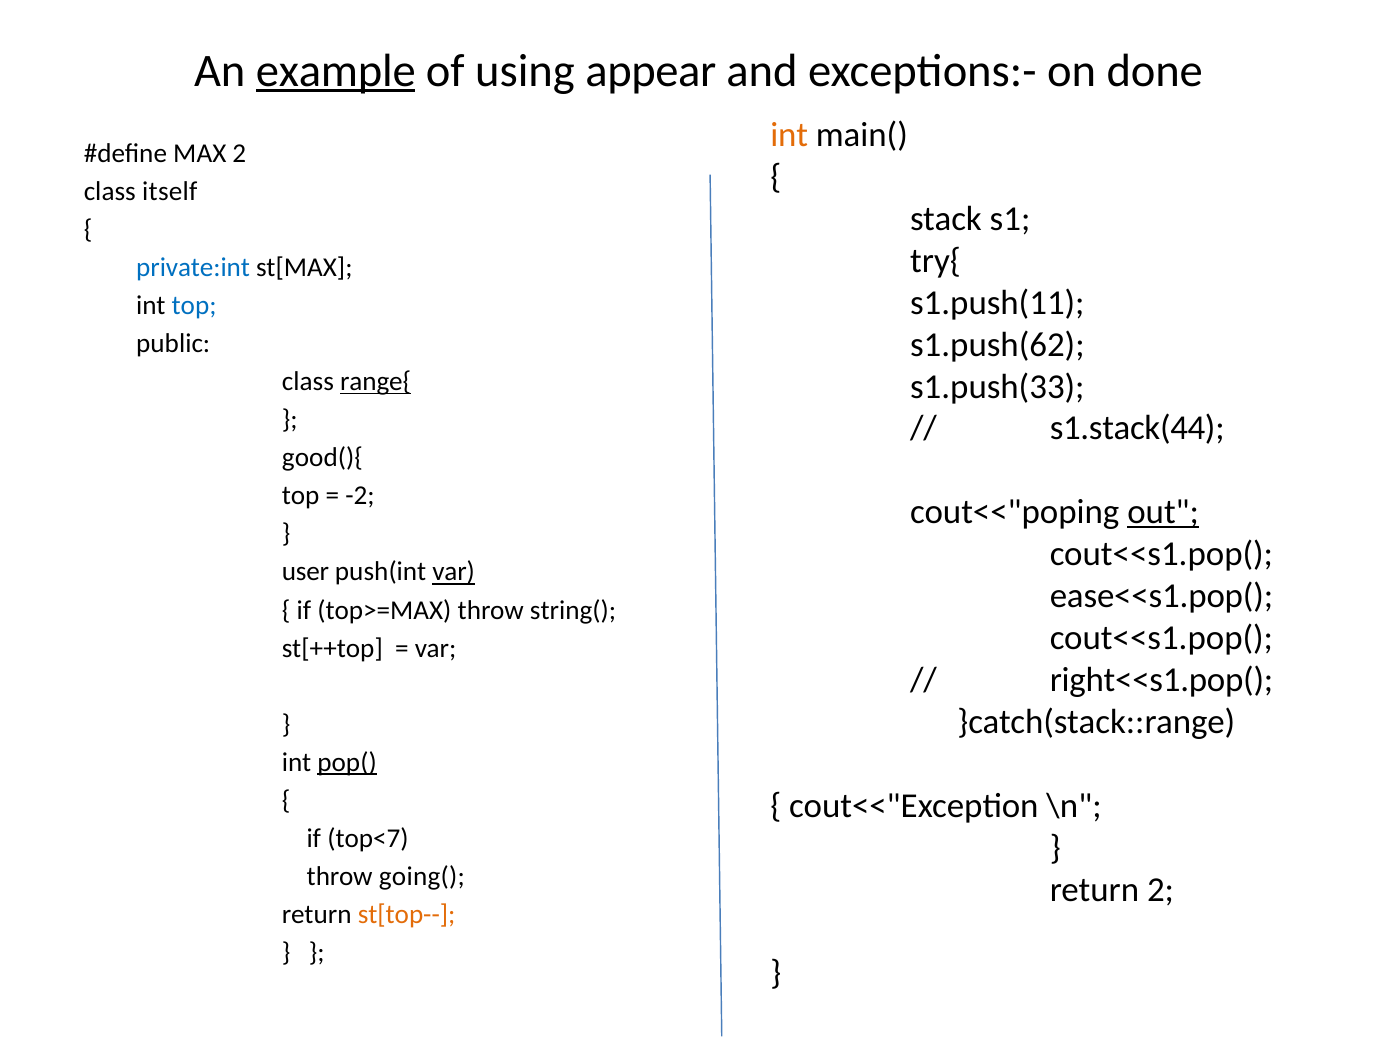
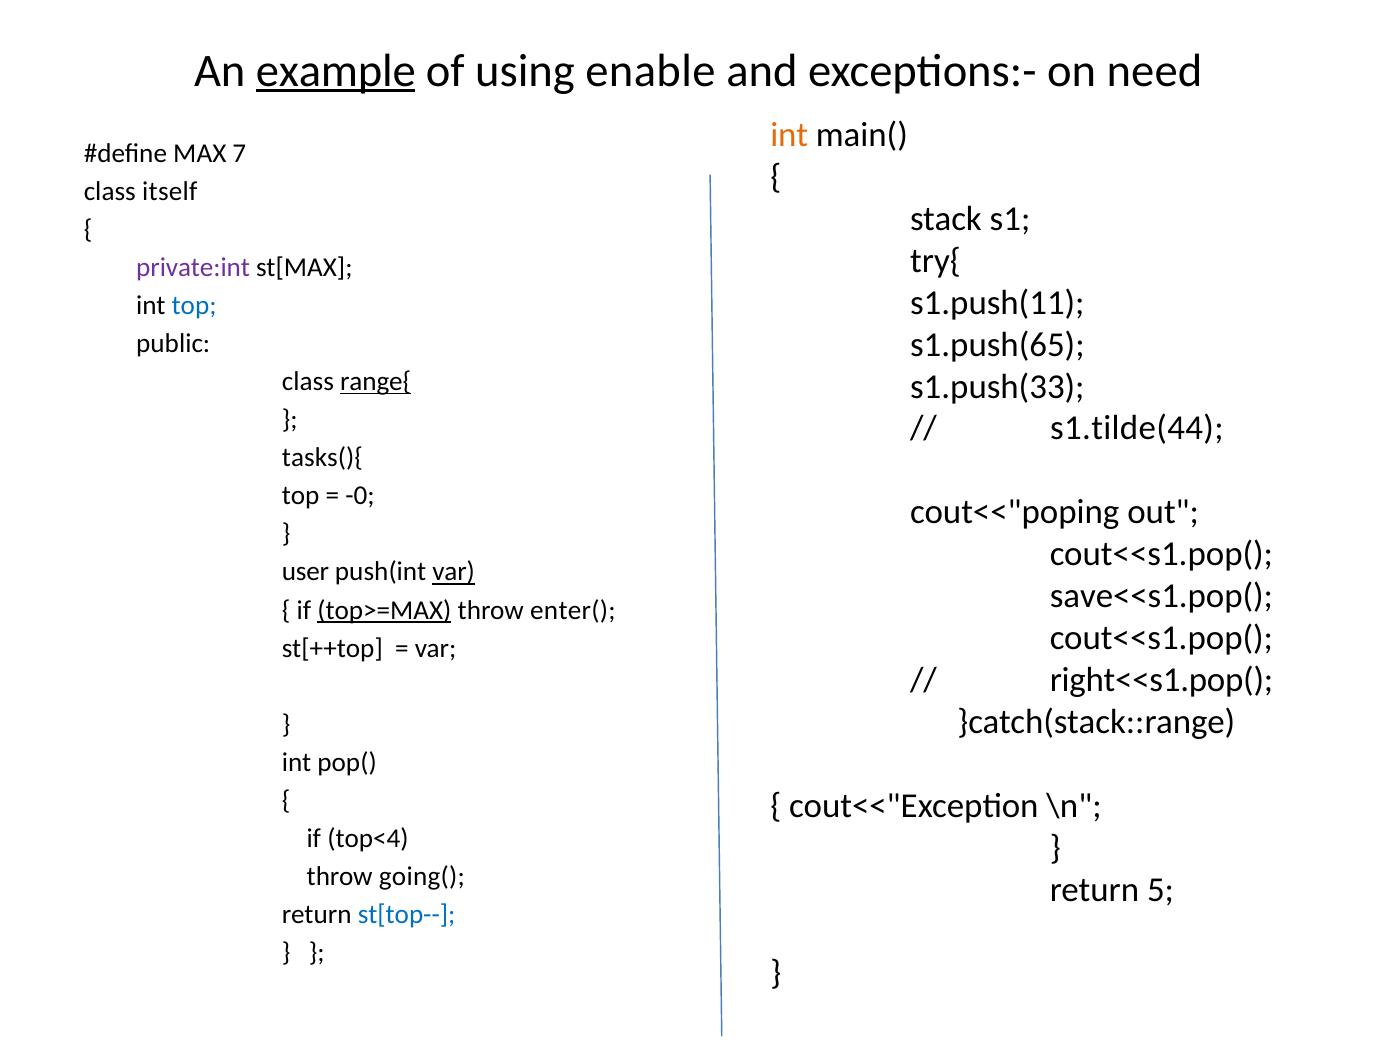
appear: appear -> enable
done: done -> need
MAX 2: 2 -> 7
private:int colour: blue -> purple
s1.push(62: s1.push(62 -> s1.push(65
s1.stack(44: s1.stack(44 -> s1.tilde(44
good(){: good(){ -> tasks(){
-2: -2 -> -0
out underline: present -> none
ease<<s1.pop(: ease<<s1.pop( -> save<<s1.pop(
top>=MAX underline: none -> present
string(: string( -> enter(
pop( underline: present -> none
top<7: top<7 -> top<4
return 2: 2 -> 5
st[top-- colour: orange -> blue
